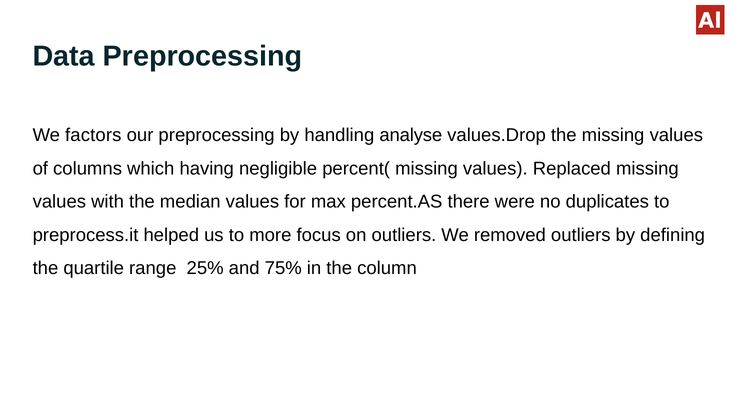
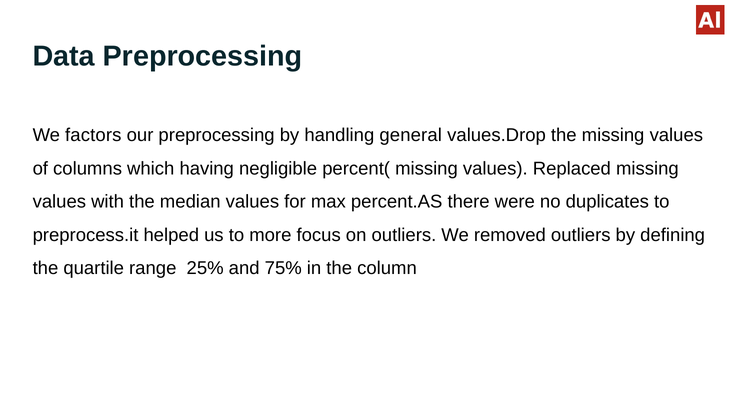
analyse: analyse -> general
